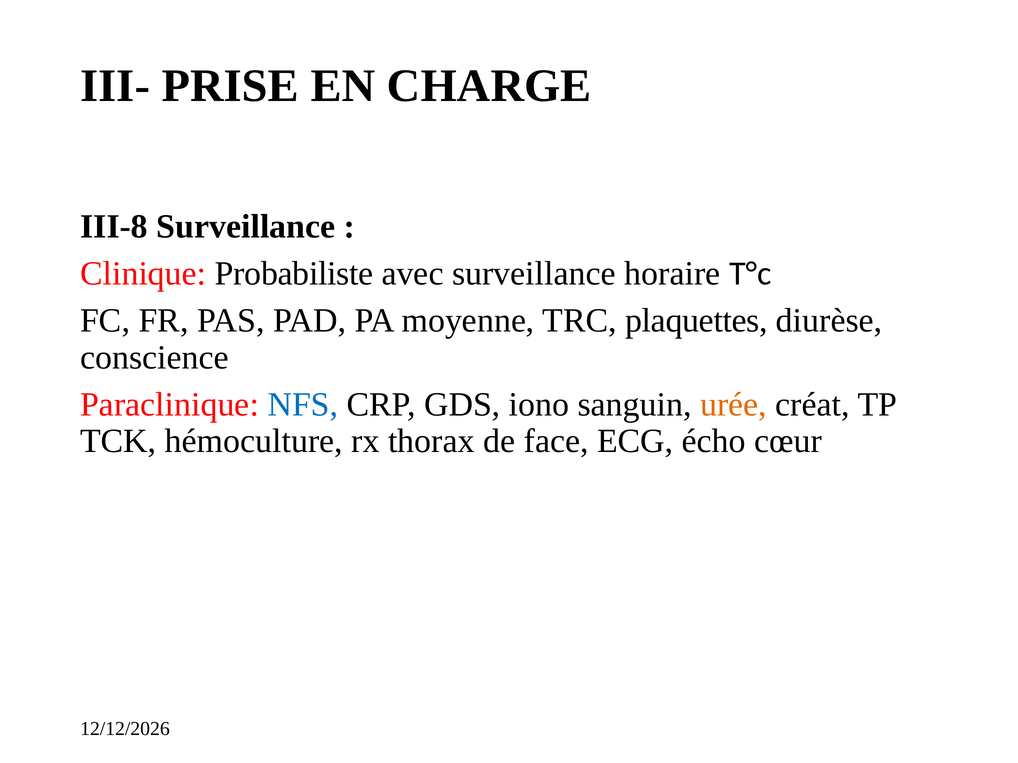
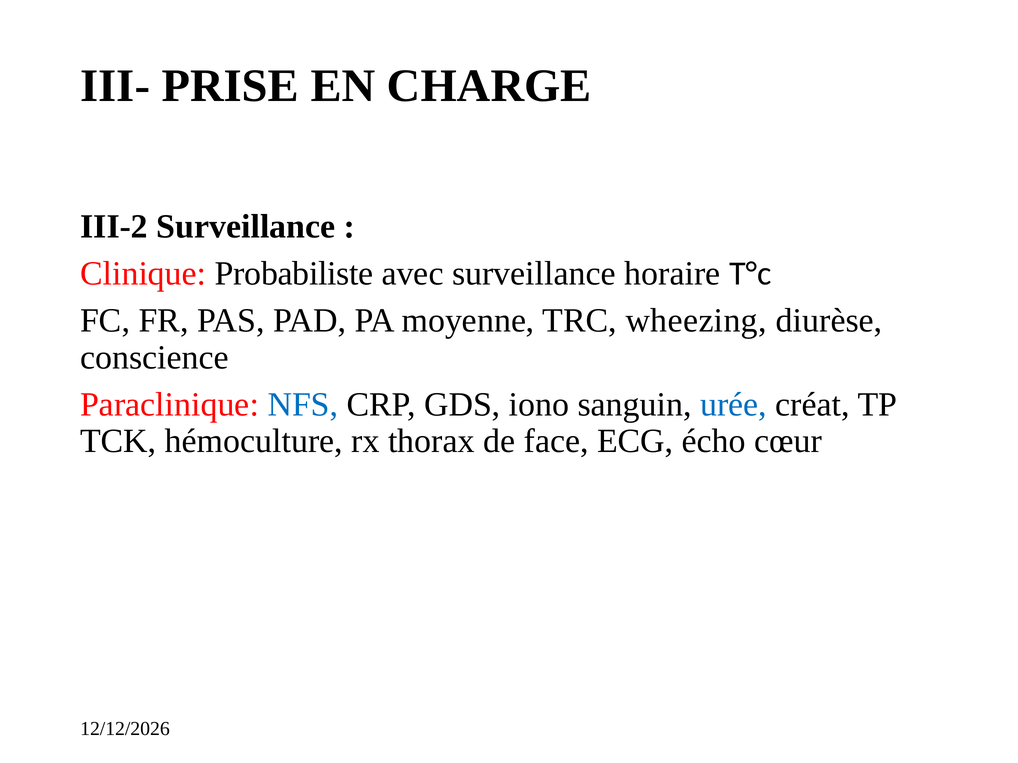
III-8: III-8 -> III-2
plaquettes: plaquettes -> wheezing
urée colour: orange -> blue
